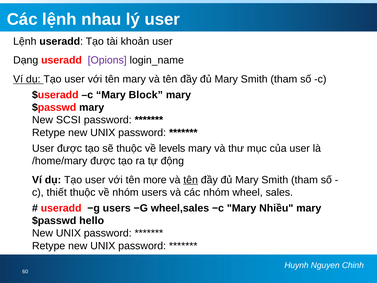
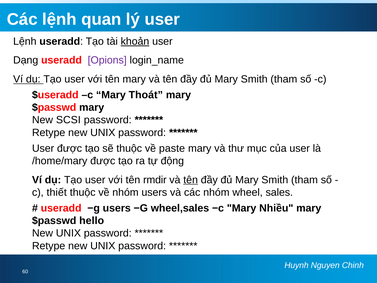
nhau: nhau -> quan
khoản underline: none -> present
Block: Block -> Thoát
levels: levels -> paste
more: more -> rmdir
